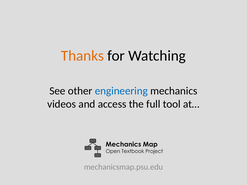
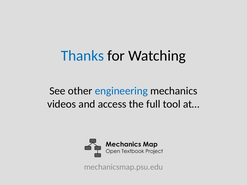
Thanks colour: orange -> blue
